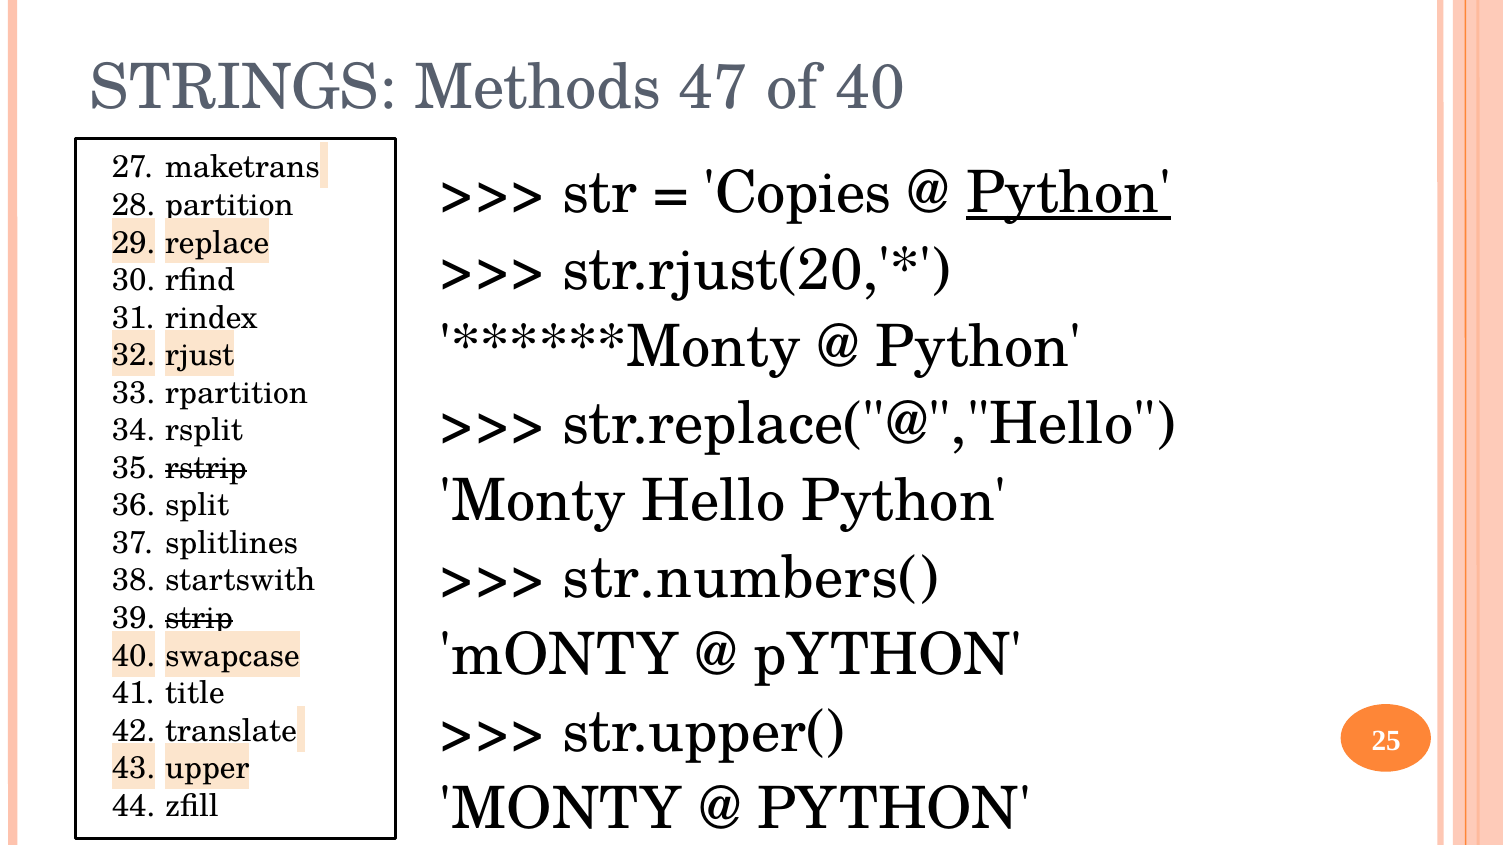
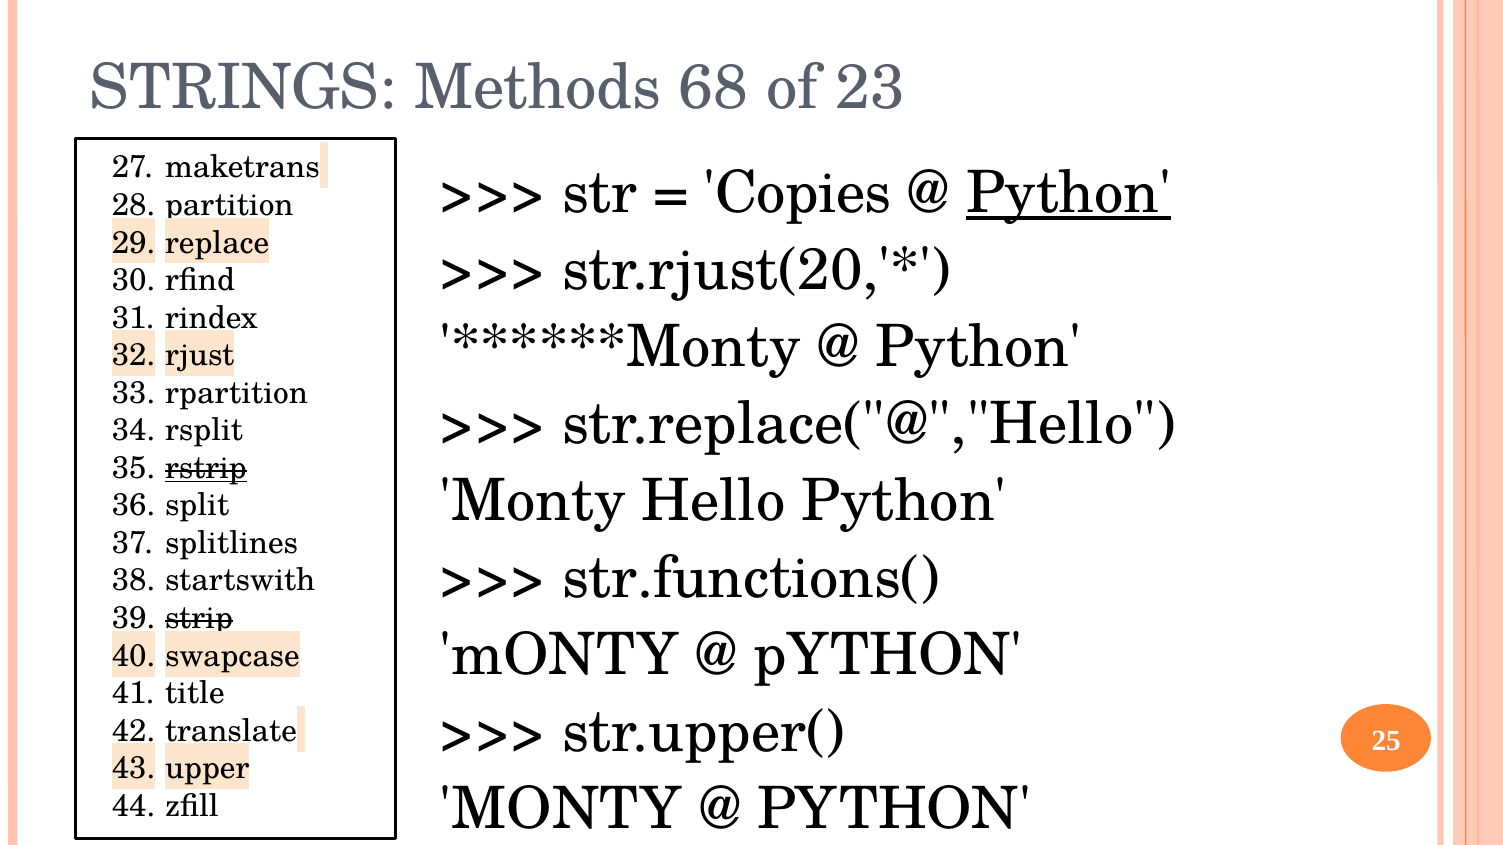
47: 47 -> 68
of 40: 40 -> 23
rstrip underline: none -> present
str.numbers(: str.numbers( -> str.functions(
